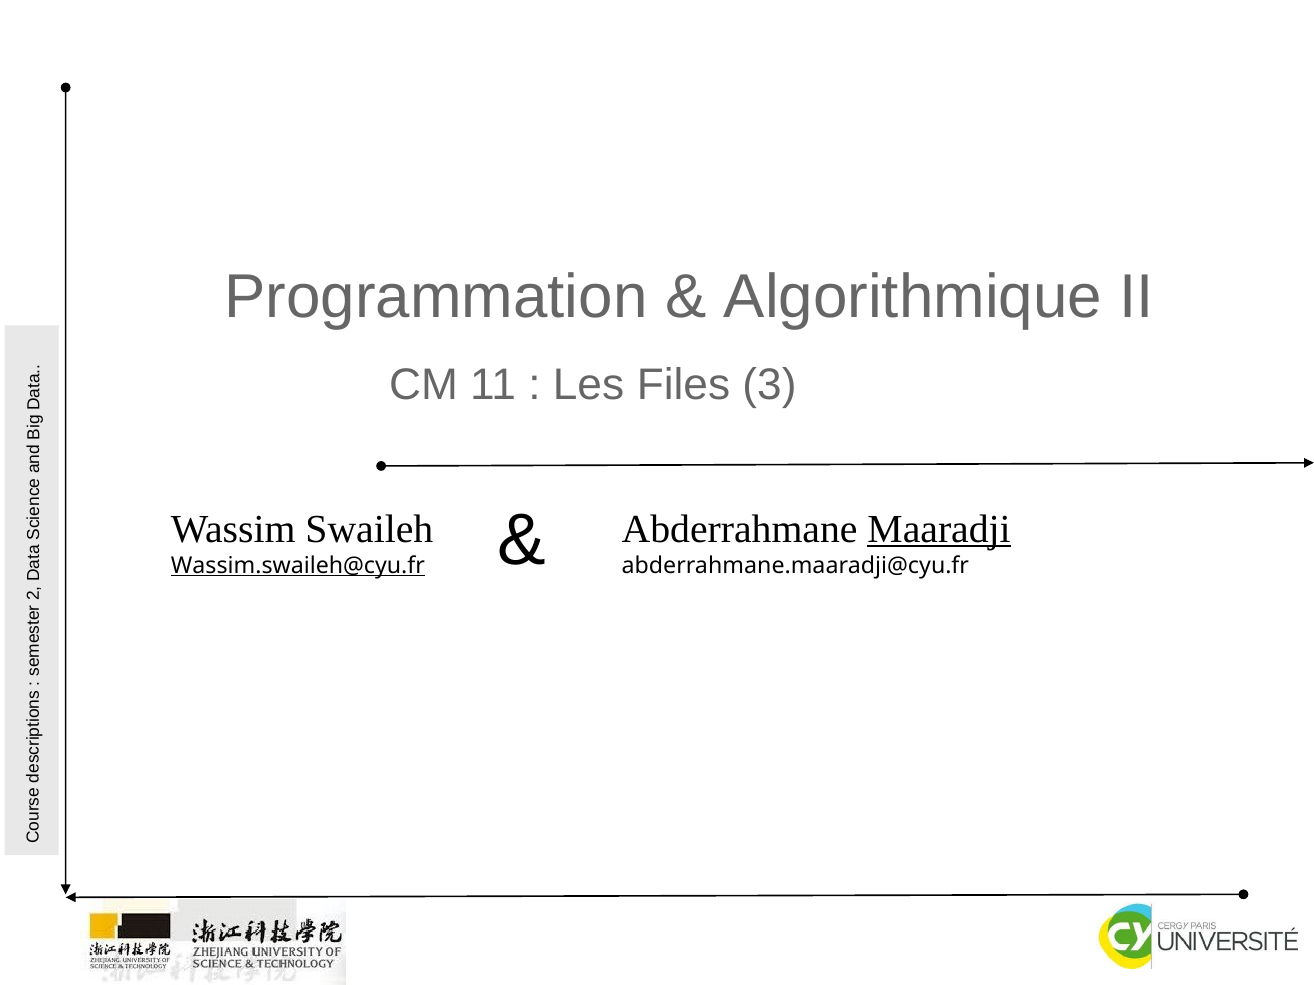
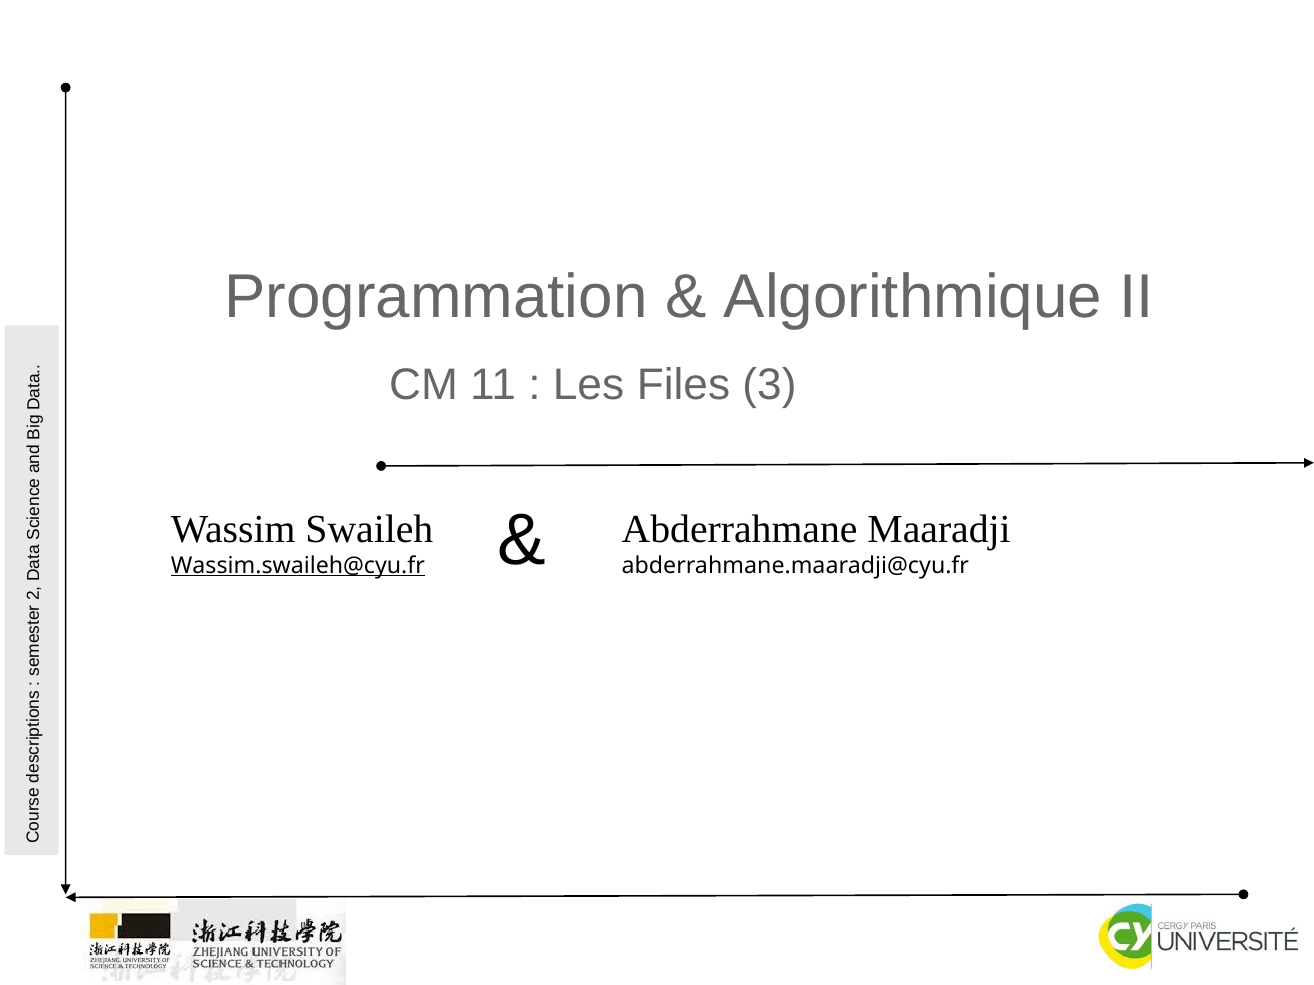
Maaradji underline: present -> none
